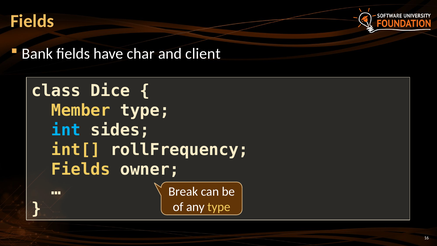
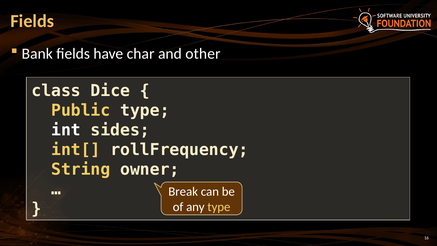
client: client -> other
Member: Member -> Public
int colour: light blue -> white
Fields at (81, 169): Fields -> String
